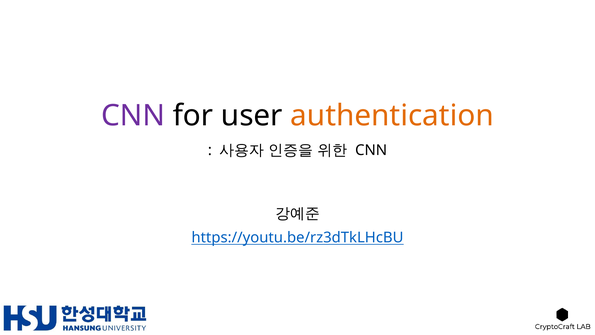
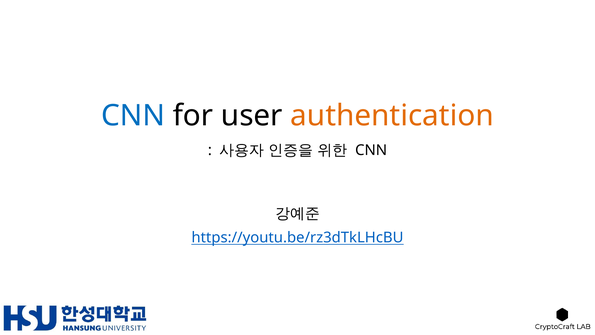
CNN at (133, 116) colour: purple -> blue
